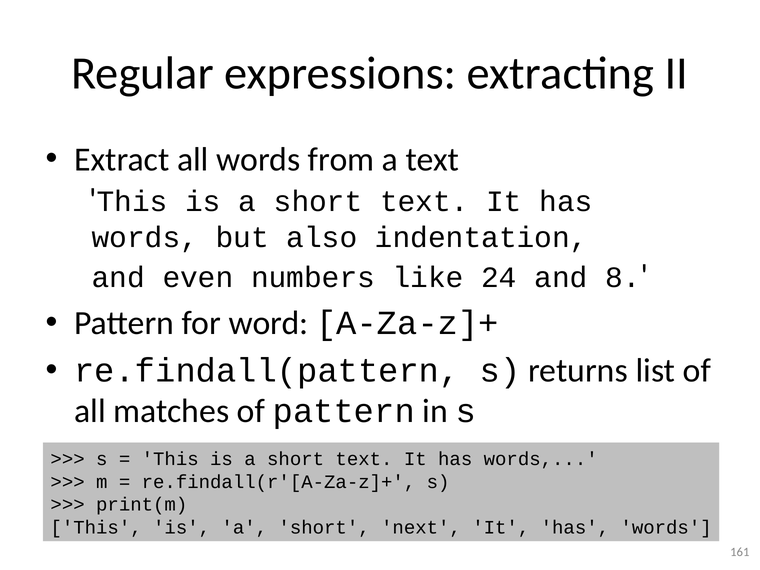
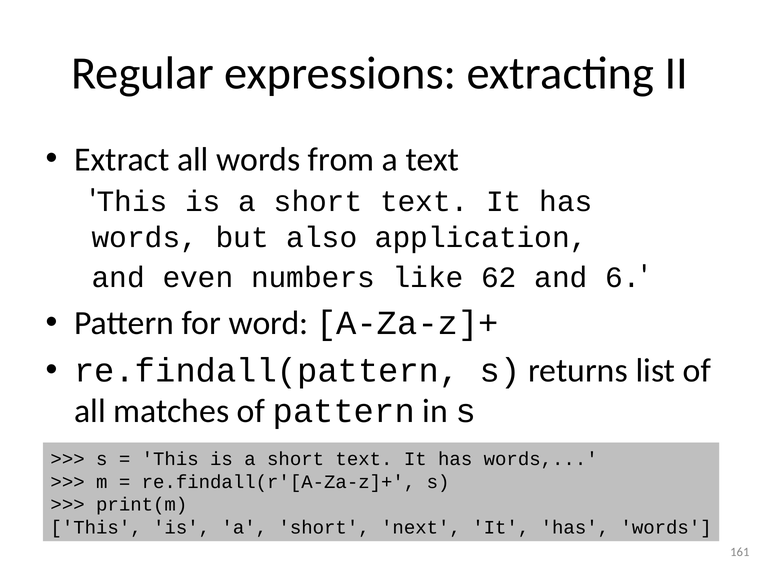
indentation: indentation -> application
24: 24 -> 62
8: 8 -> 6
